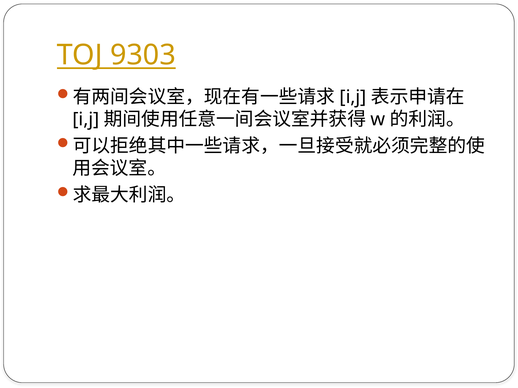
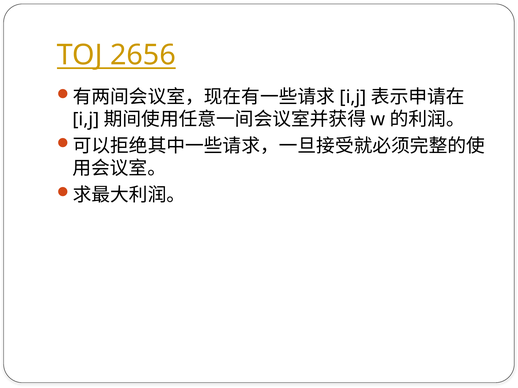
9303: 9303 -> 2656
